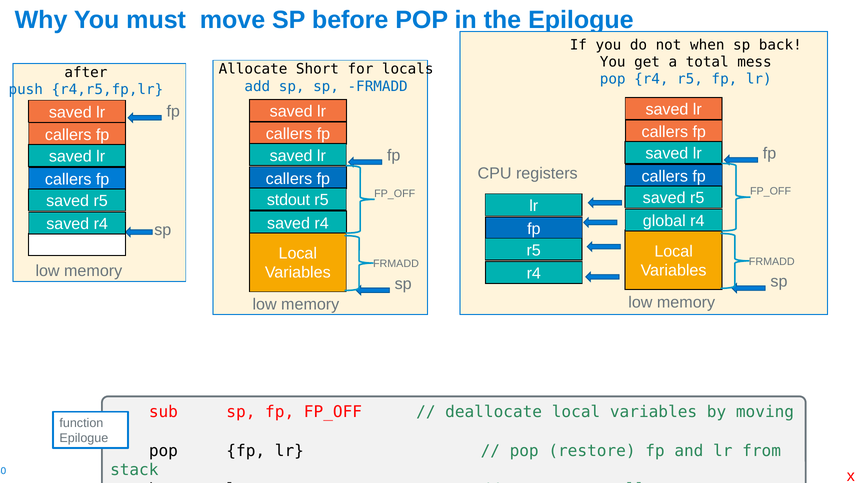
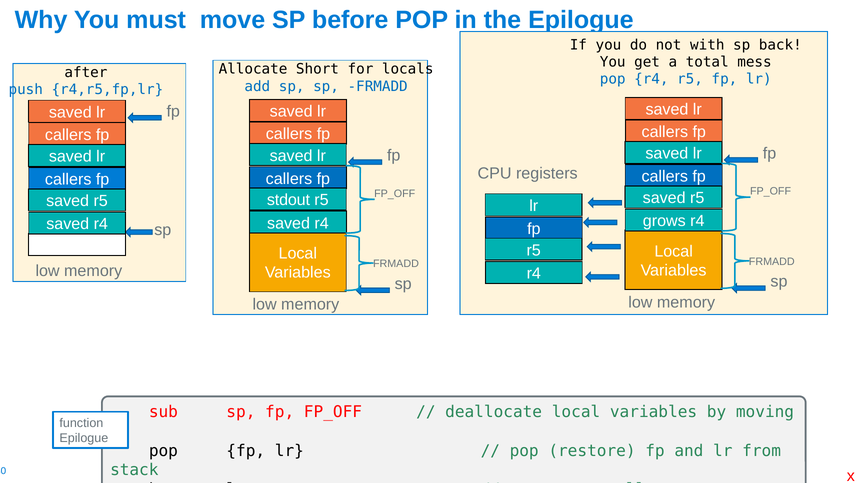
when: when -> with
global: global -> grows
